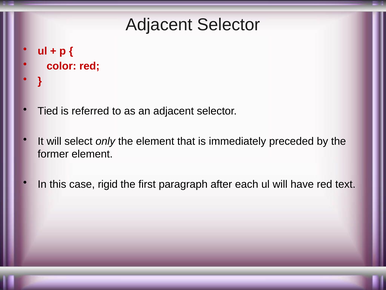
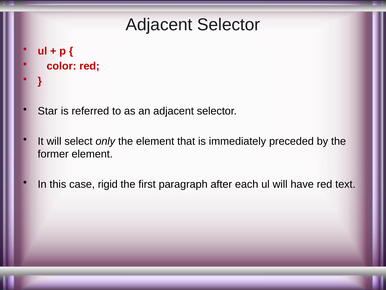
Tied: Tied -> Star
